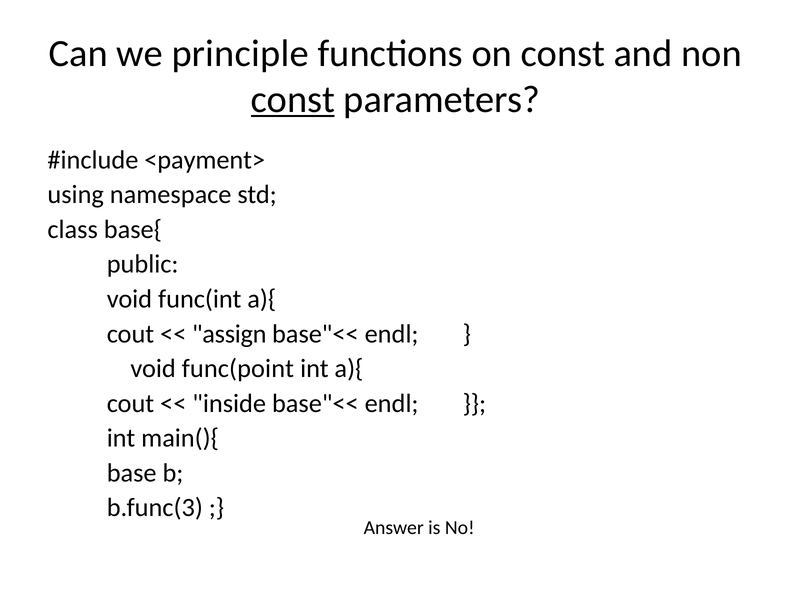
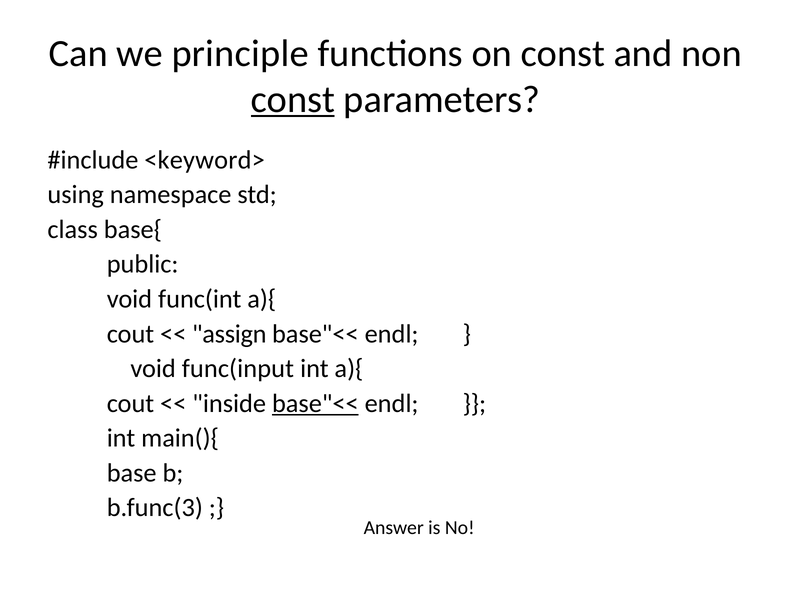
<payment>: <payment> -> <keyword>
func(point: func(point -> func(input
base"<< at (315, 404) underline: none -> present
